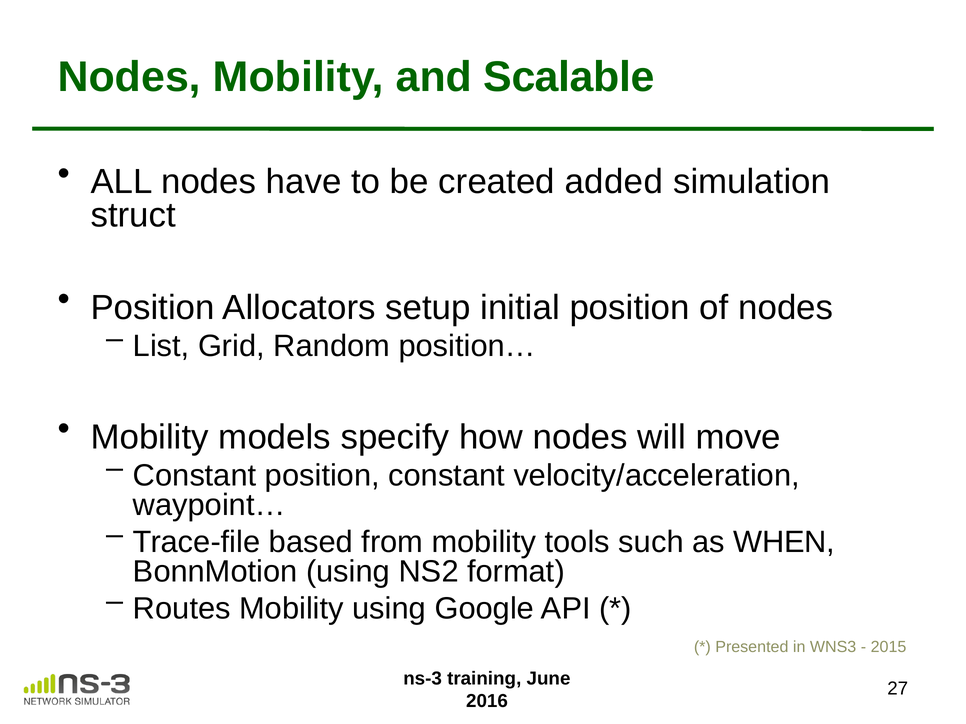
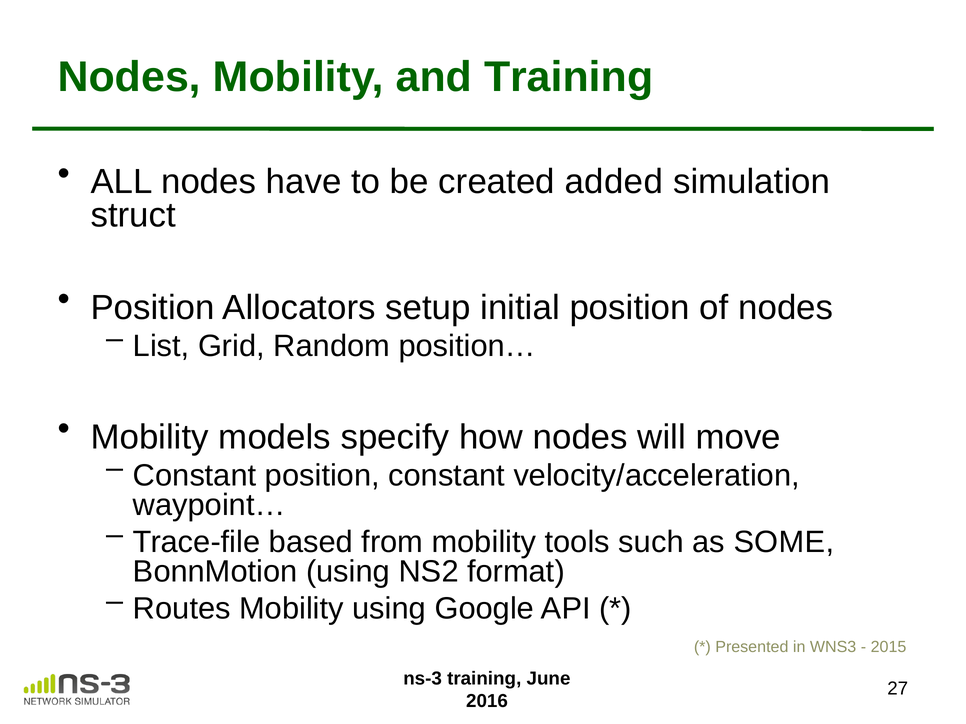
and Scalable: Scalable -> Training
WHEN: WHEN -> SOME
